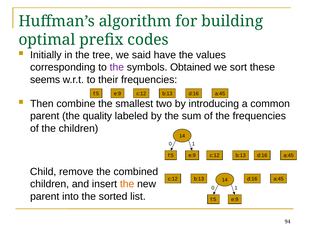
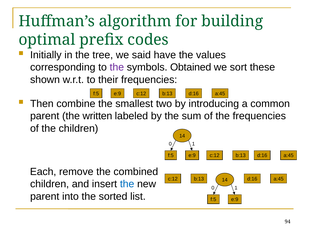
seems: seems -> shown
quality: quality -> written
Child: Child -> Each
the at (127, 184) colour: orange -> blue
